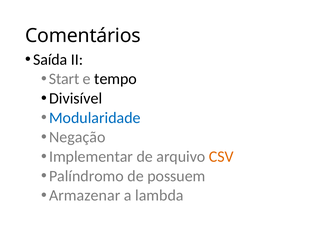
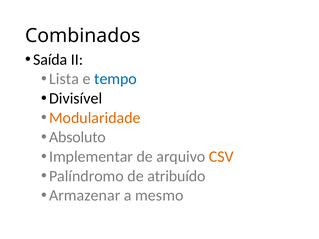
Comentários: Comentários -> Combinados
Start: Start -> Lista
tempo colour: black -> blue
Modularidade colour: blue -> orange
Negação: Negação -> Absoluto
possuem: possuem -> atribuído
lambda: lambda -> mesmo
